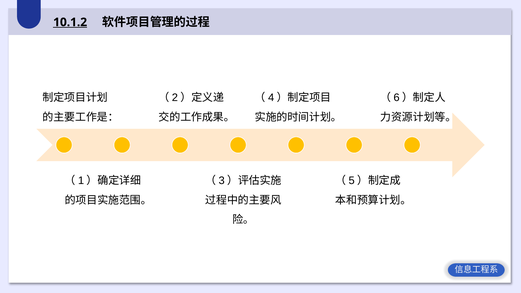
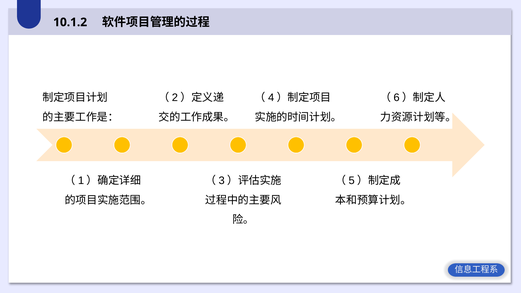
10.1.2 underline: present -> none
